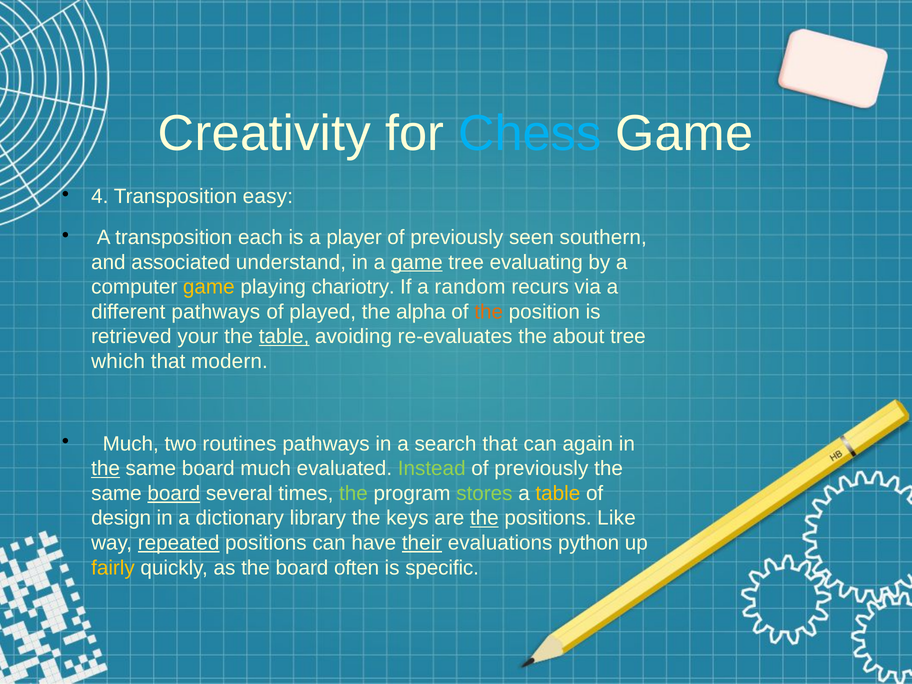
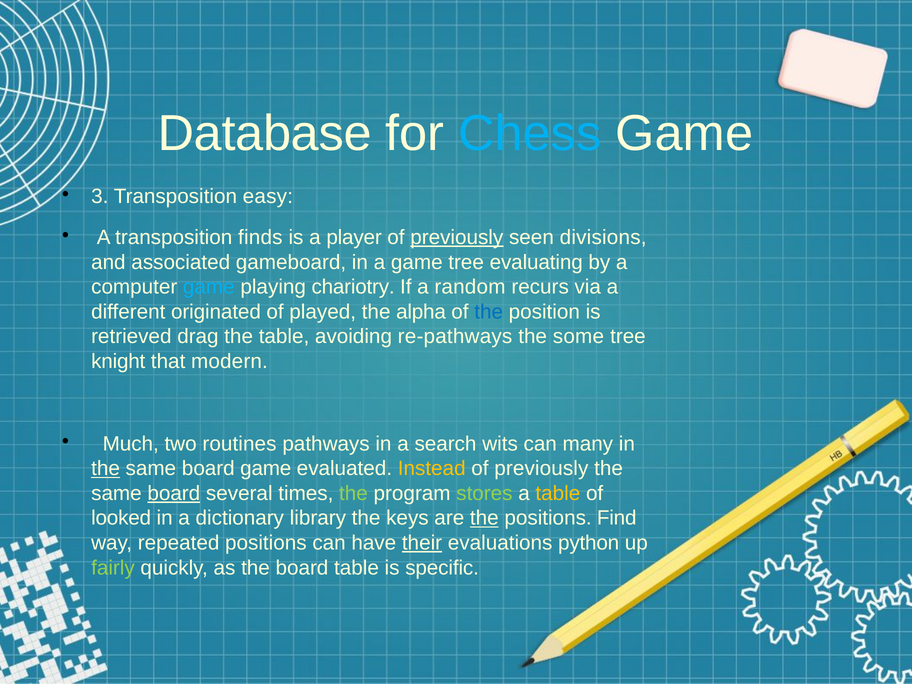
Creativity: Creativity -> Database
4: 4 -> 3
each: each -> finds
previously at (457, 237) underline: none -> present
southern: southern -> divisions
understand: understand -> gameboard
game at (417, 262) underline: present -> none
game at (209, 287) colour: yellow -> light blue
different pathways: pathways -> originated
the at (489, 312) colour: orange -> blue
your: your -> drag
table at (284, 337) underline: present -> none
re-evaluates: re-evaluates -> re-pathways
about: about -> some
which: which -> knight
search that: that -> wits
again: again -> many
board much: much -> game
Instead colour: light green -> yellow
design: design -> looked
Like: Like -> Find
repeated underline: present -> none
fairly colour: yellow -> light green
board often: often -> table
